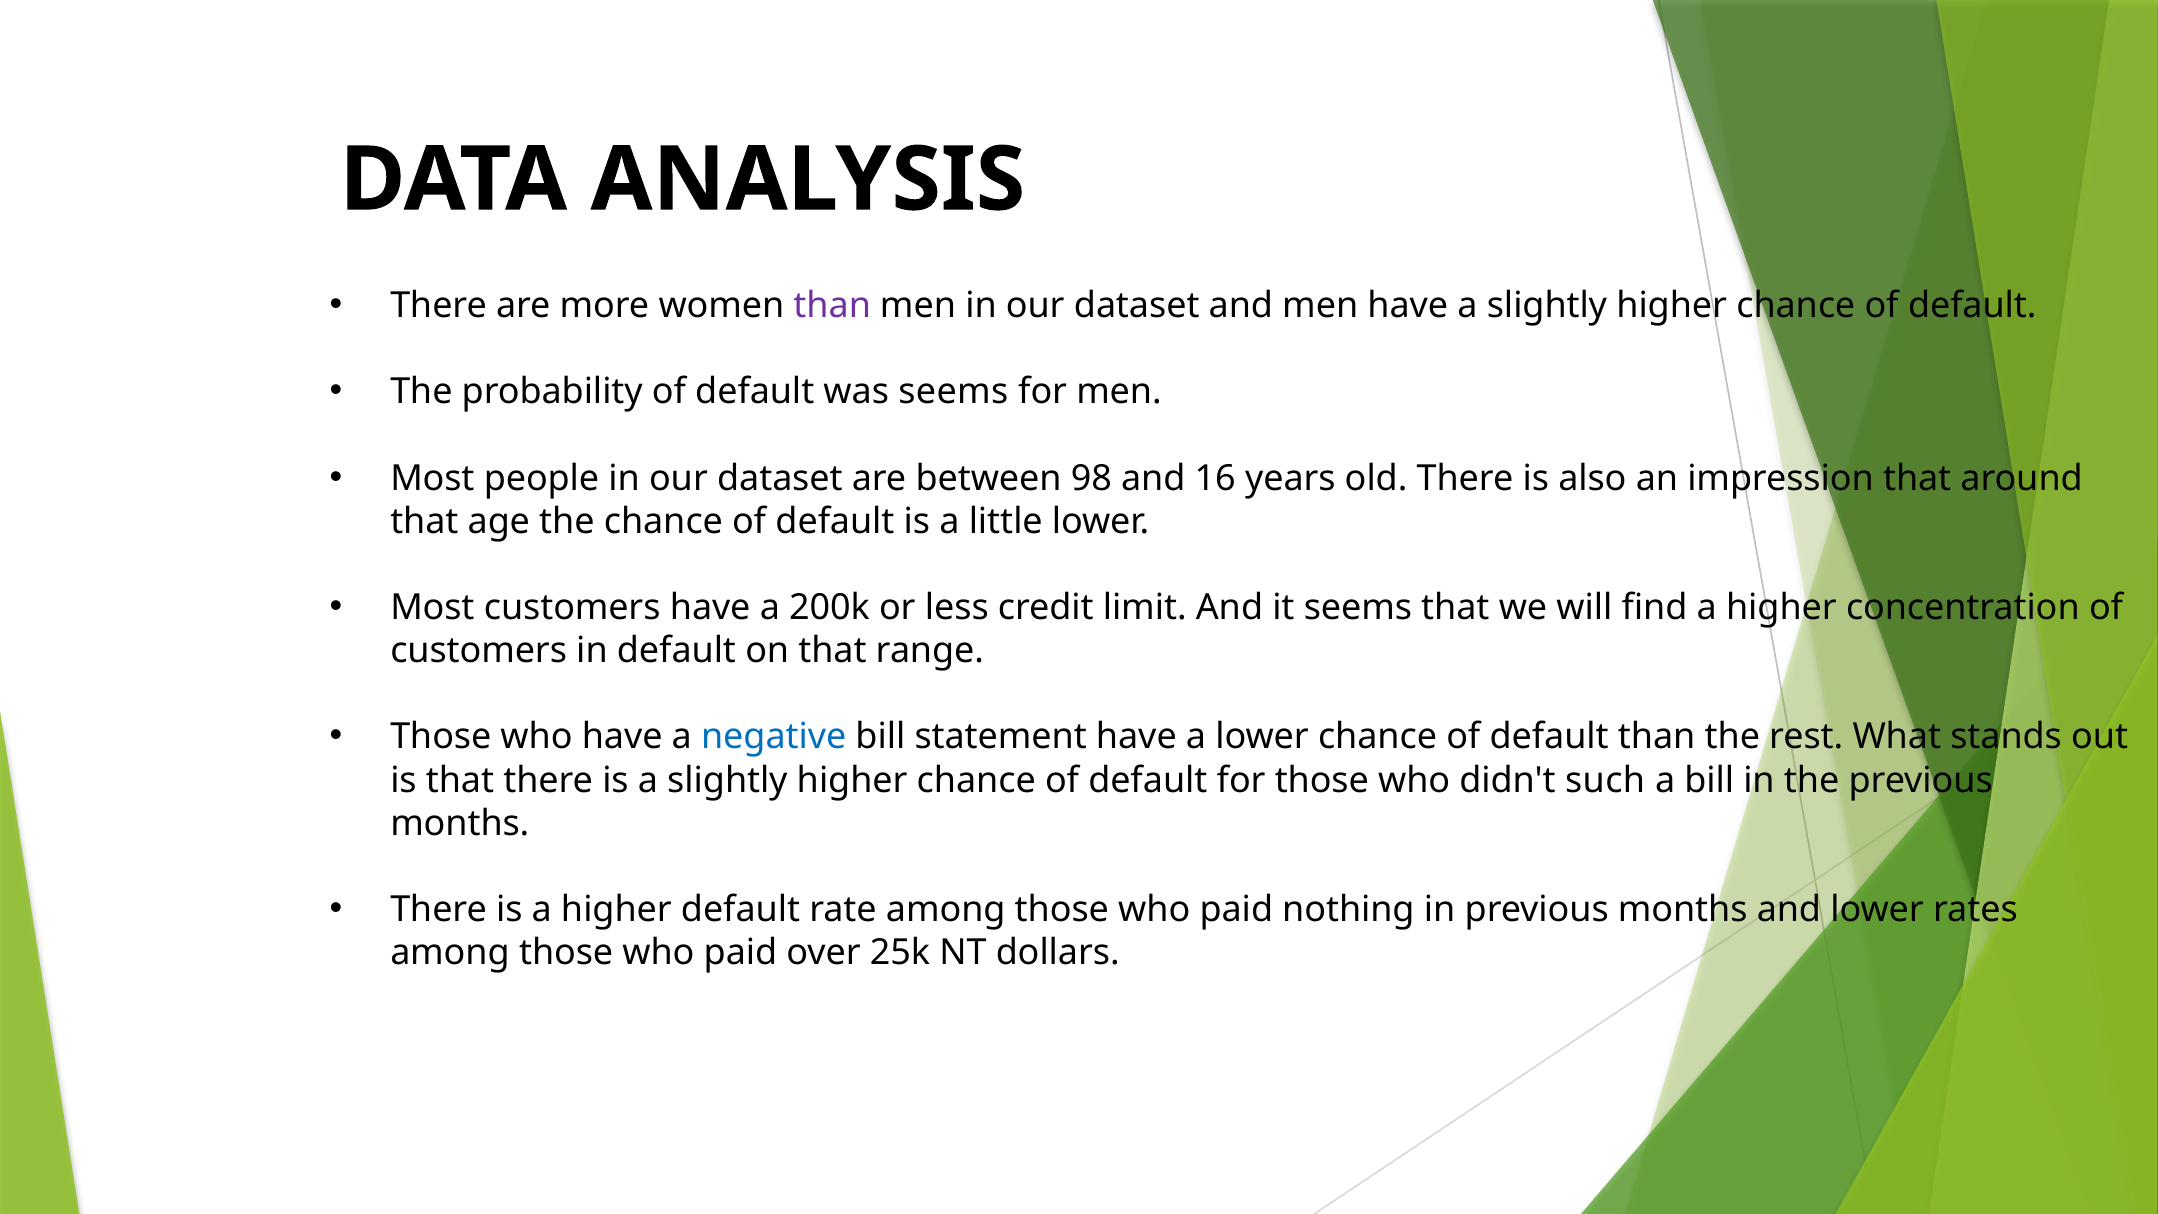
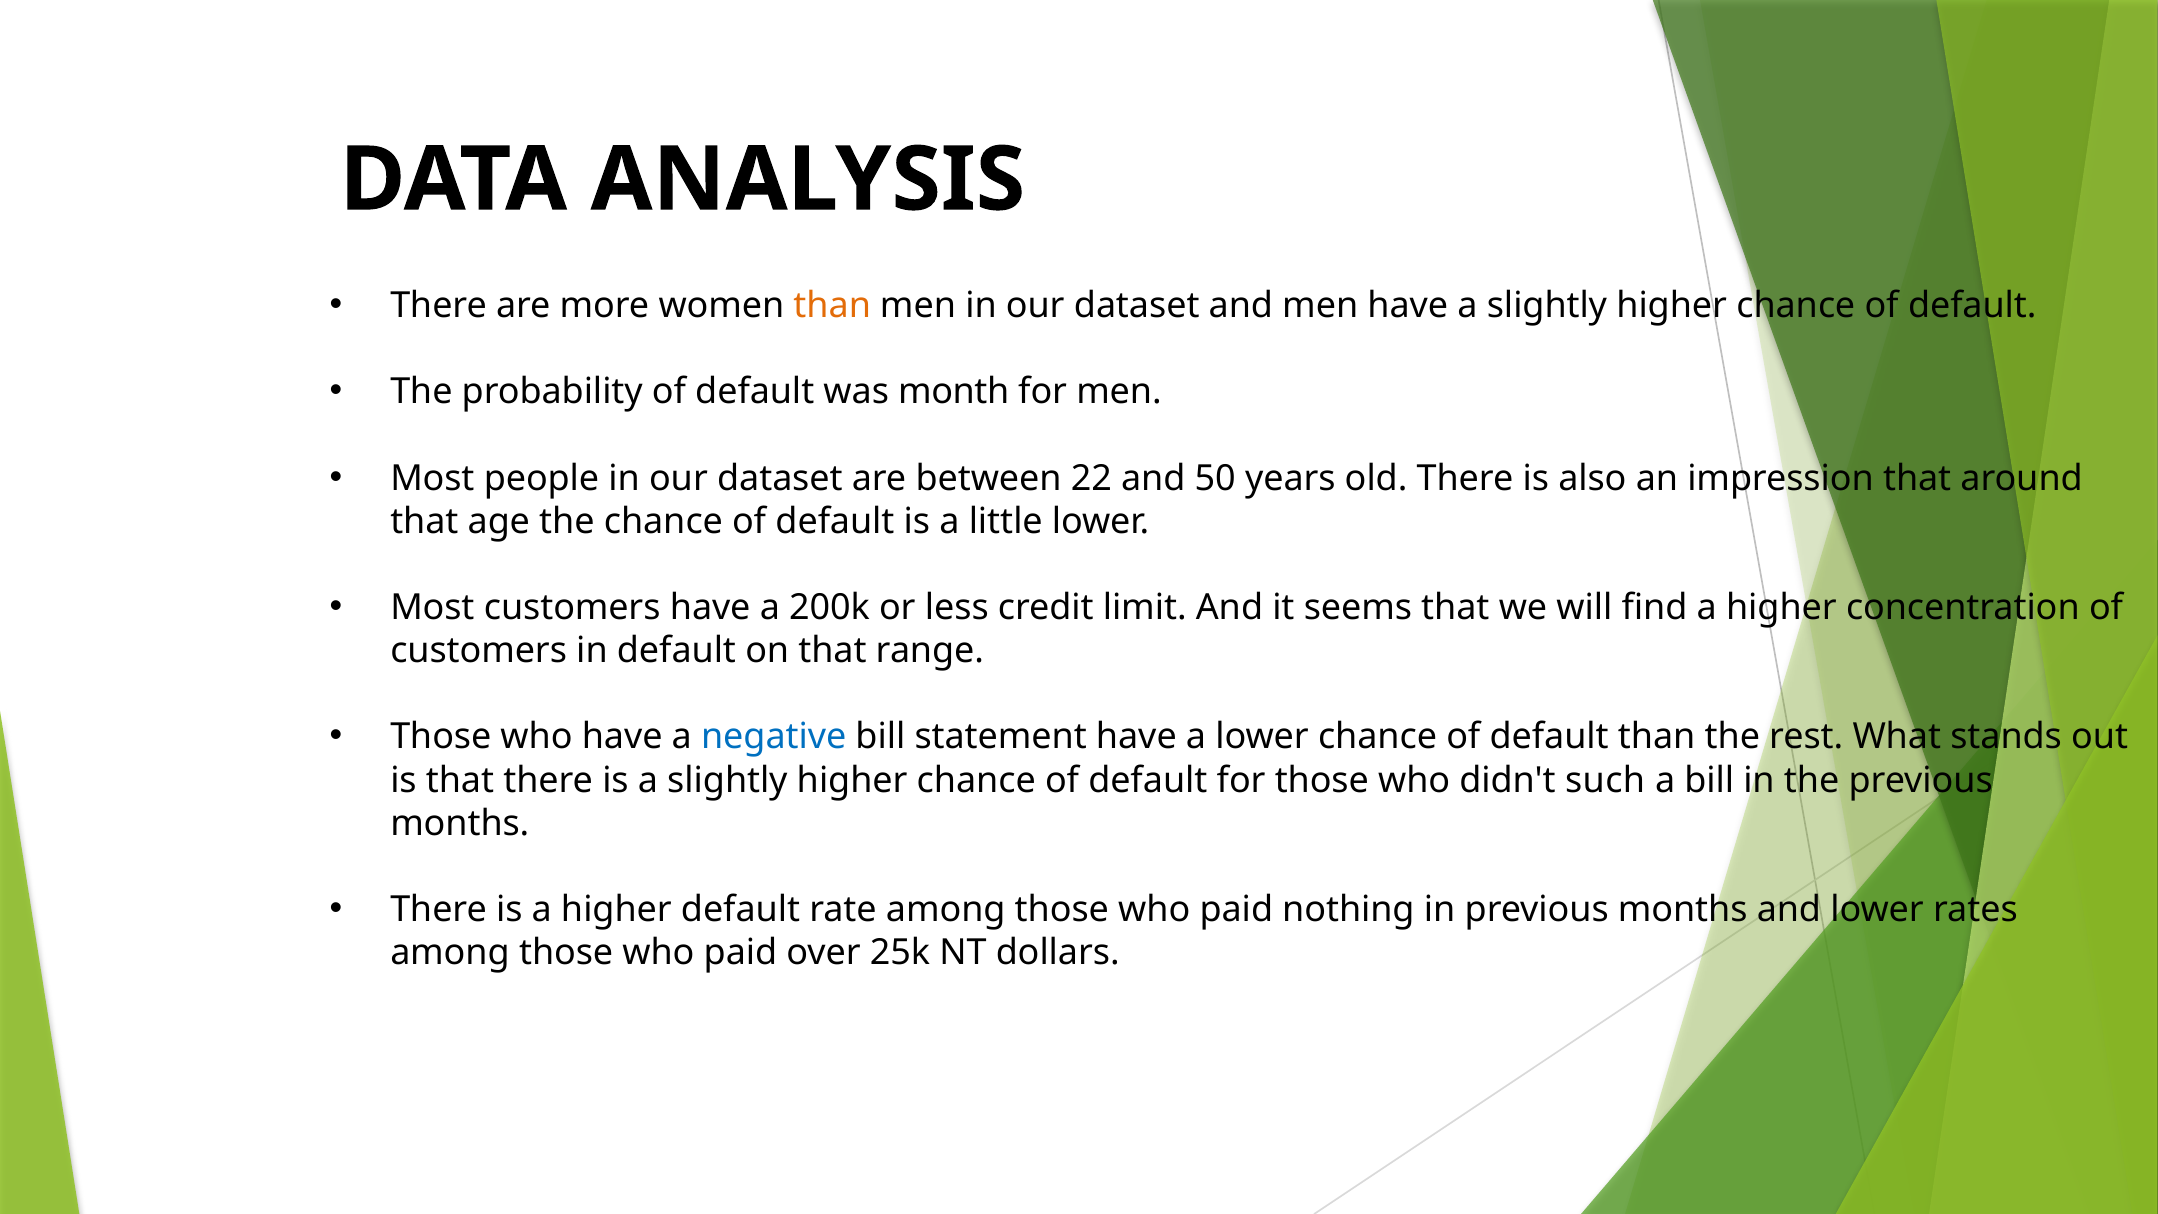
than at (832, 306) colour: purple -> orange
was seems: seems -> month
98: 98 -> 22
16: 16 -> 50
